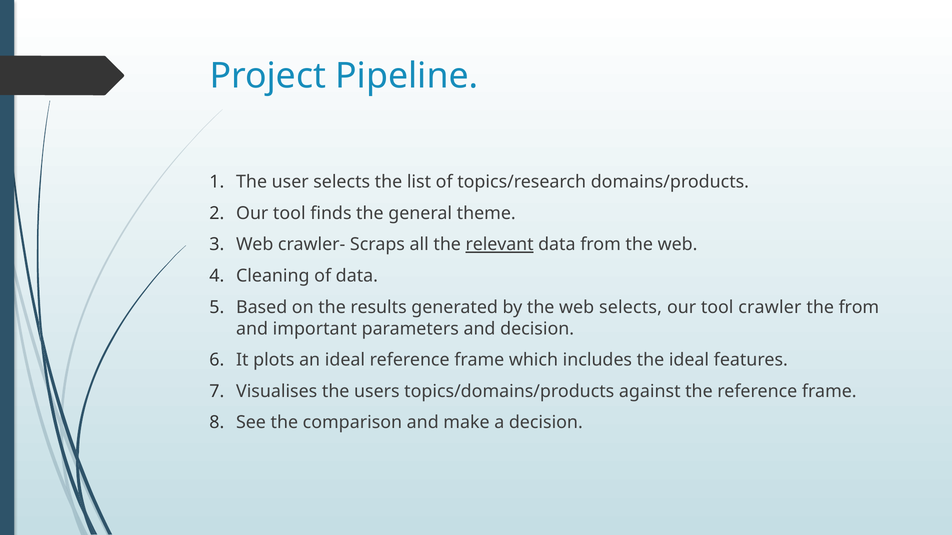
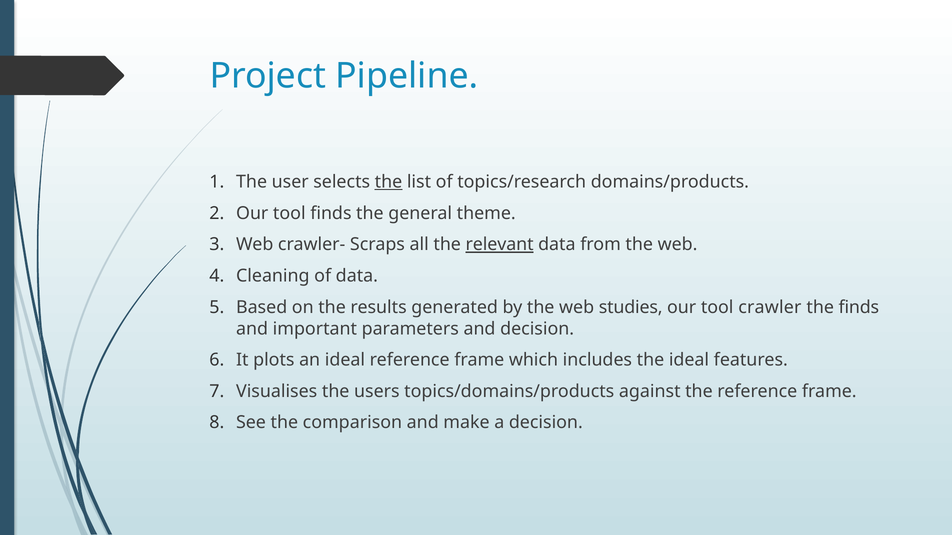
the at (389, 182) underline: none -> present
web selects: selects -> studies
the from: from -> finds
